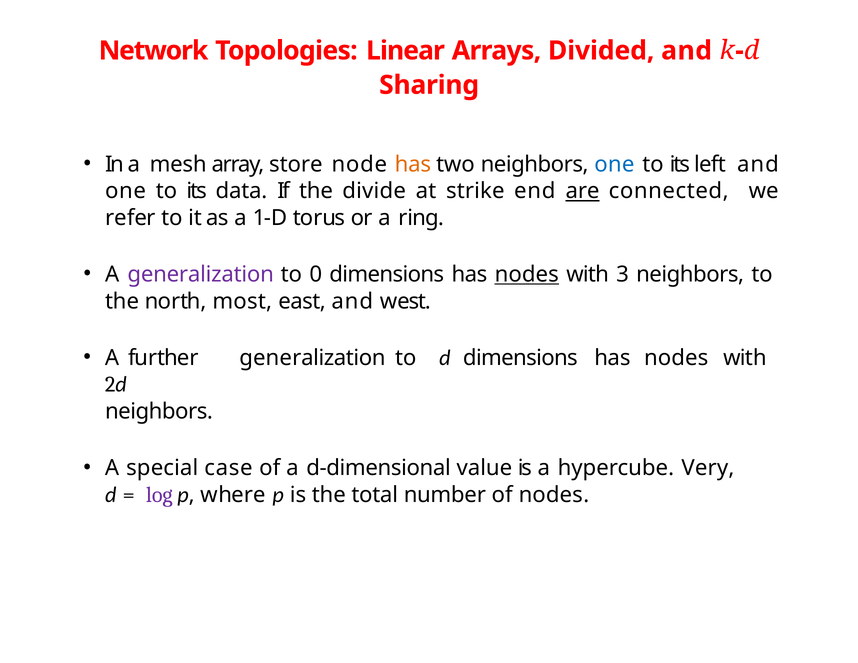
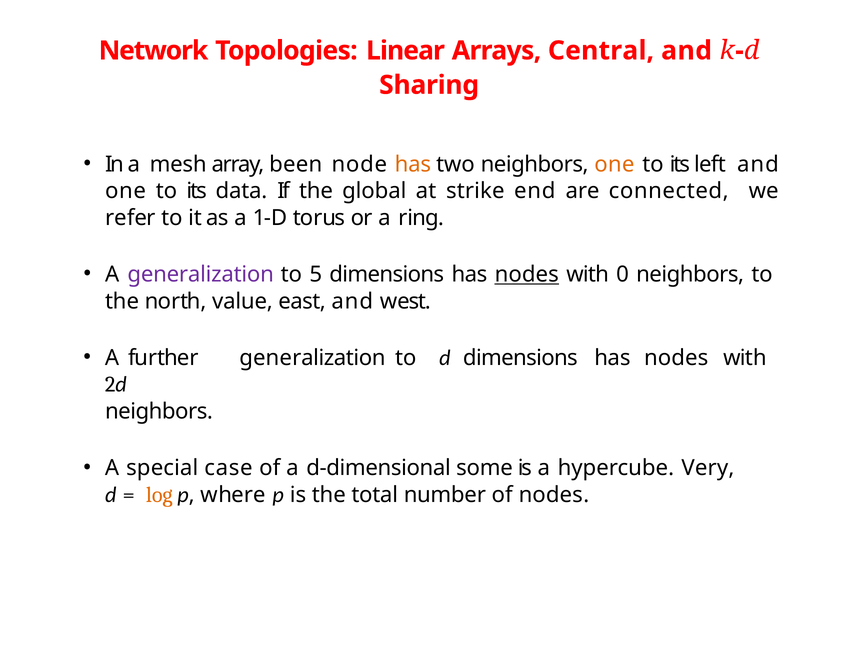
Divided: Divided -> Central
store: store -> been
one at (614, 164) colour: blue -> orange
divide: divide -> global
are underline: present -> none
0: 0 -> 5
3: 3 -> 0
most: most -> value
value: value -> some
log colour: purple -> orange
